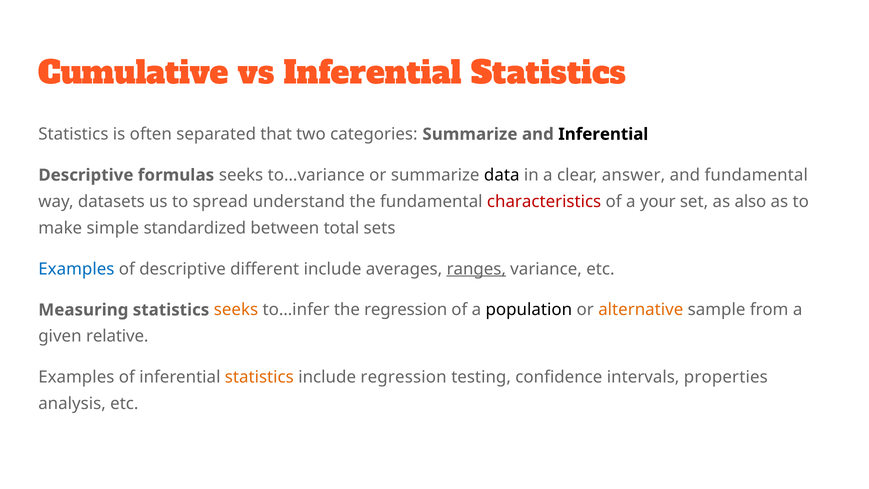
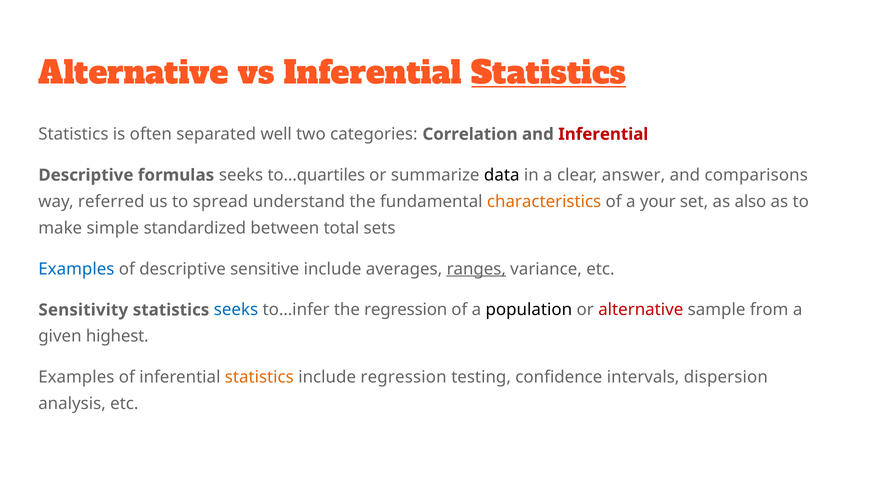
Cumulative at (133, 73): Cumulative -> Alternative
Statistics at (549, 73) underline: none -> present
that: that -> well
categories Summarize: Summarize -> Correlation
Inferential at (603, 134) colour: black -> red
to…variance: to…variance -> to…quartiles
and fundamental: fundamental -> comparisons
datasets: datasets -> referred
characteristics colour: red -> orange
different: different -> sensitive
Measuring: Measuring -> Sensitivity
seeks at (236, 310) colour: orange -> blue
alternative at (641, 310) colour: orange -> red
relative: relative -> highest
properties: properties -> dispersion
